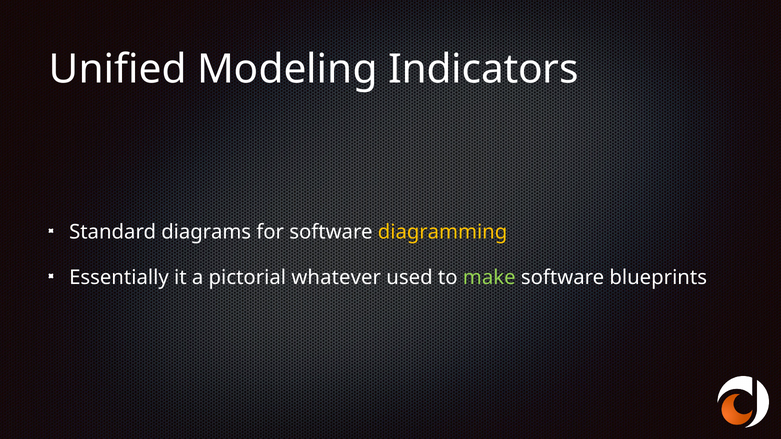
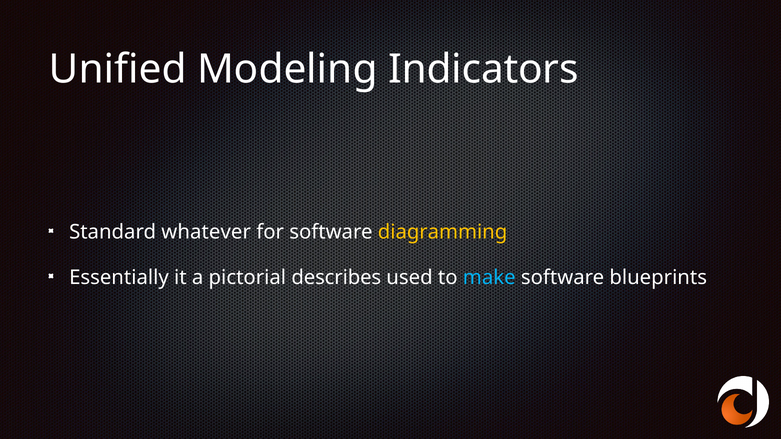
diagrams: diagrams -> whatever
whatever: whatever -> describes
make colour: light green -> light blue
